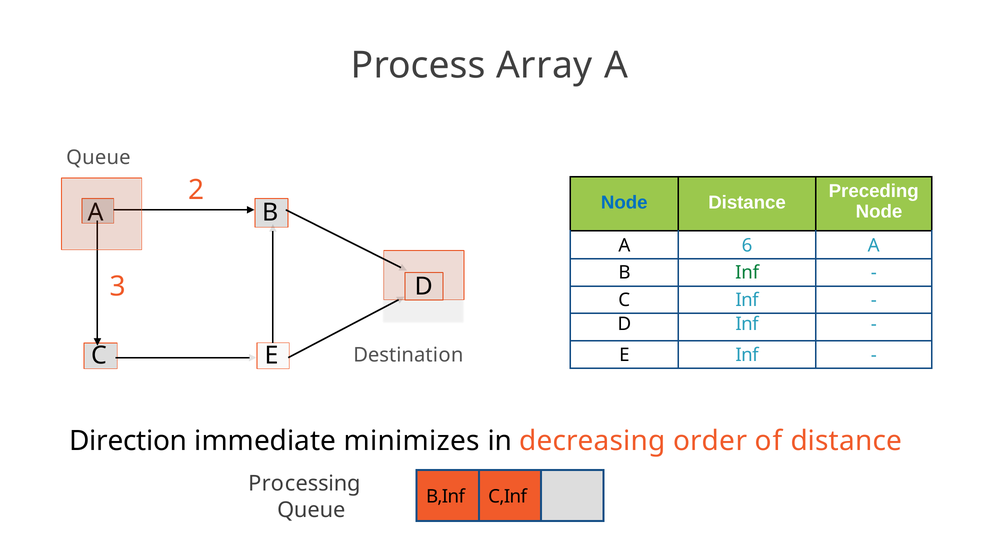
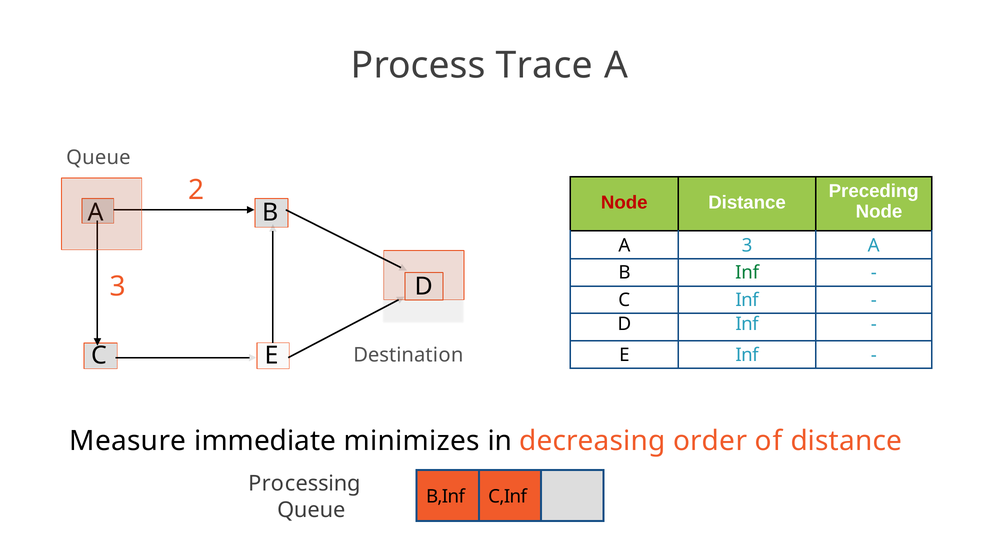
Array: Array -> Trace
Node at (624, 203) colour: blue -> red
A 6: 6 -> 3
Direction: Direction -> Measure
